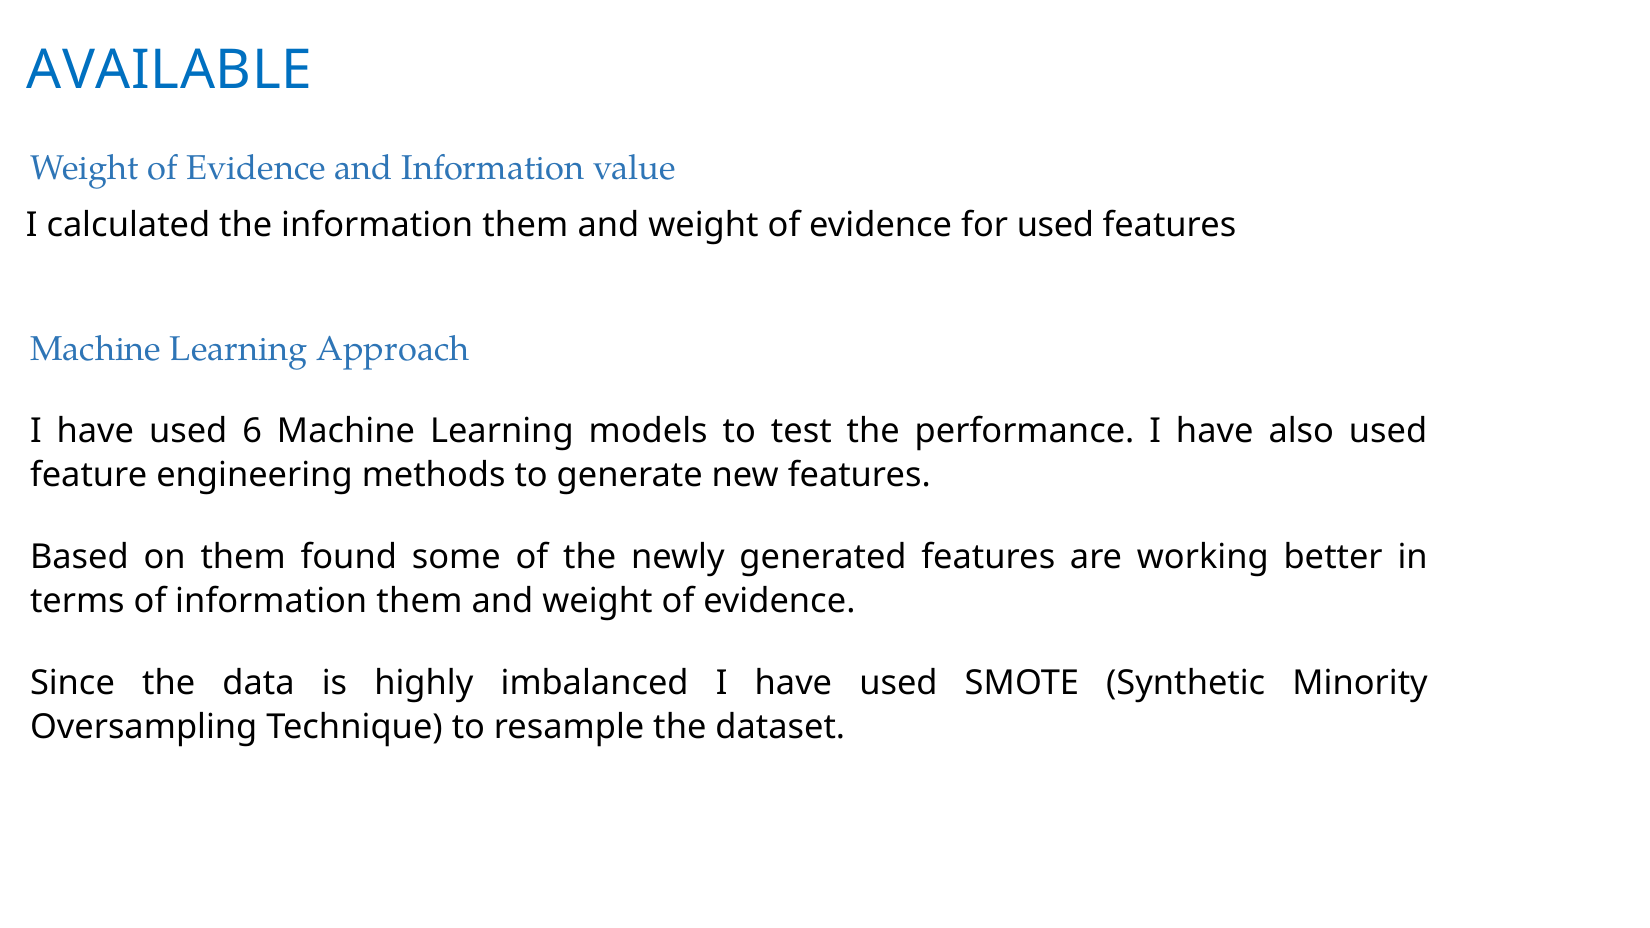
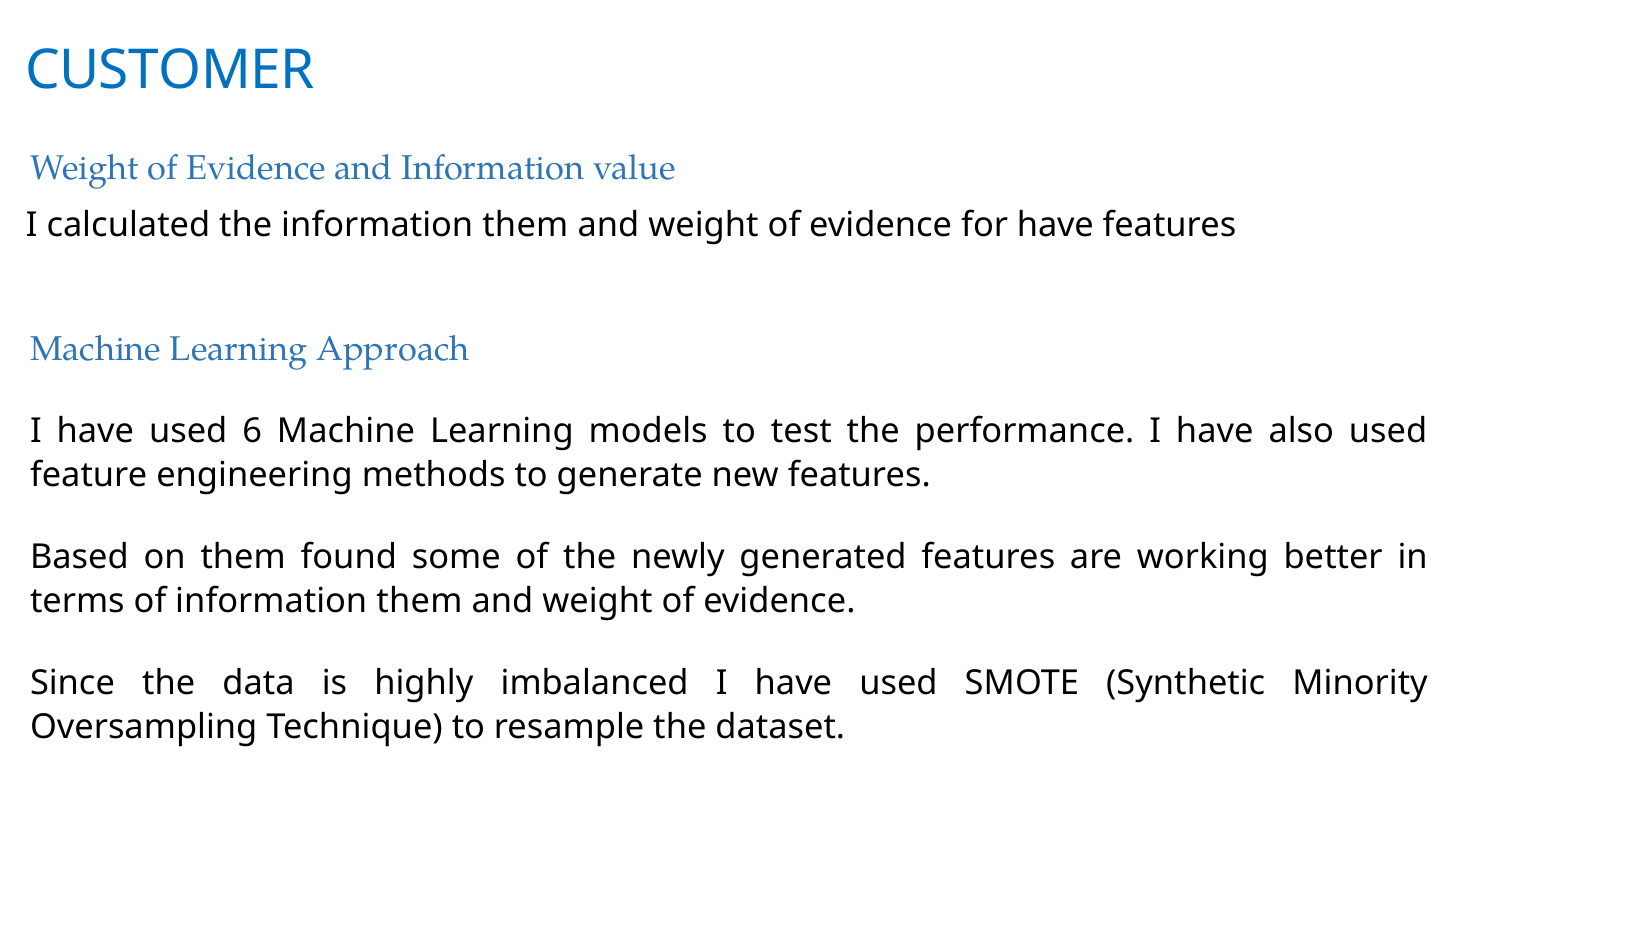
AVAILABLE: AVAILABLE -> CUSTOMER
for used: used -> have
